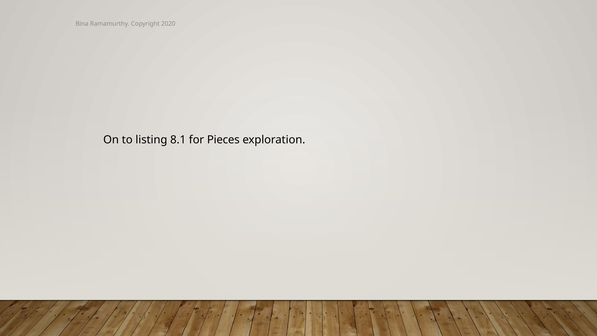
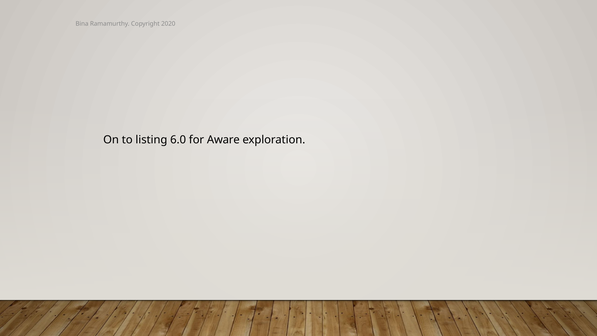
8.1: 8.1 -> 6.0
Pieces: Pieces -> Aware
